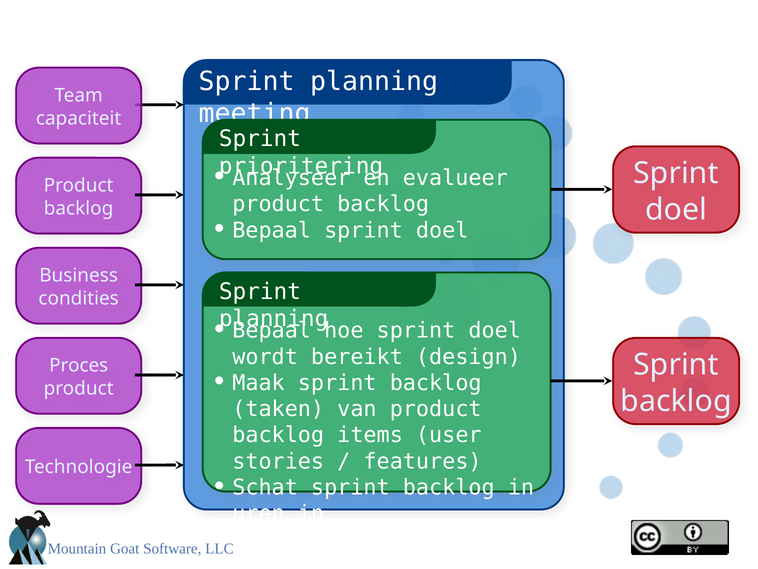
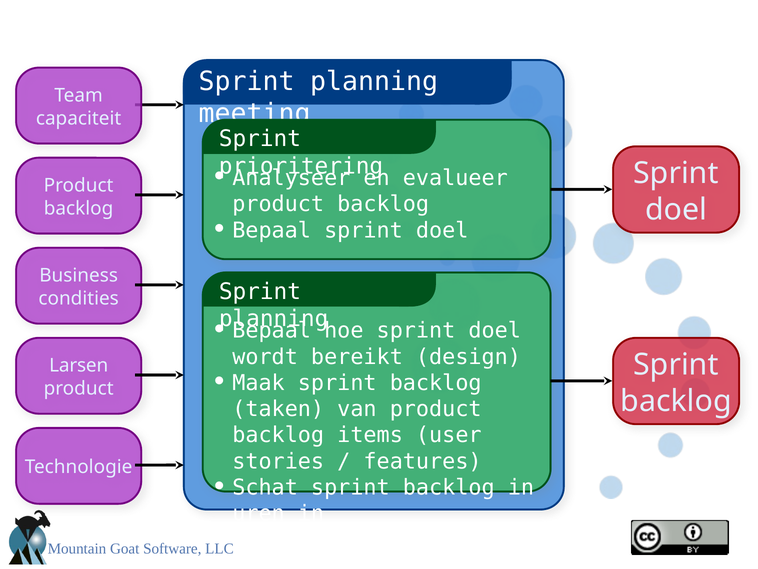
Proces: Proces -> Larsen
